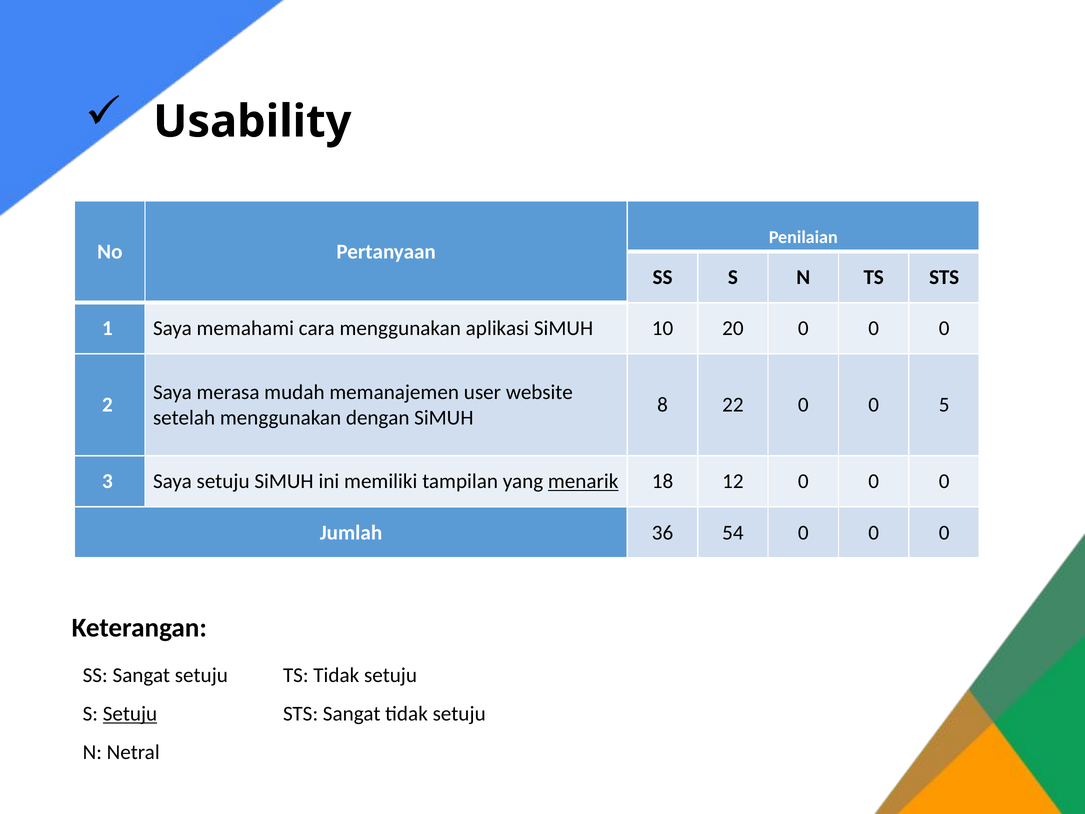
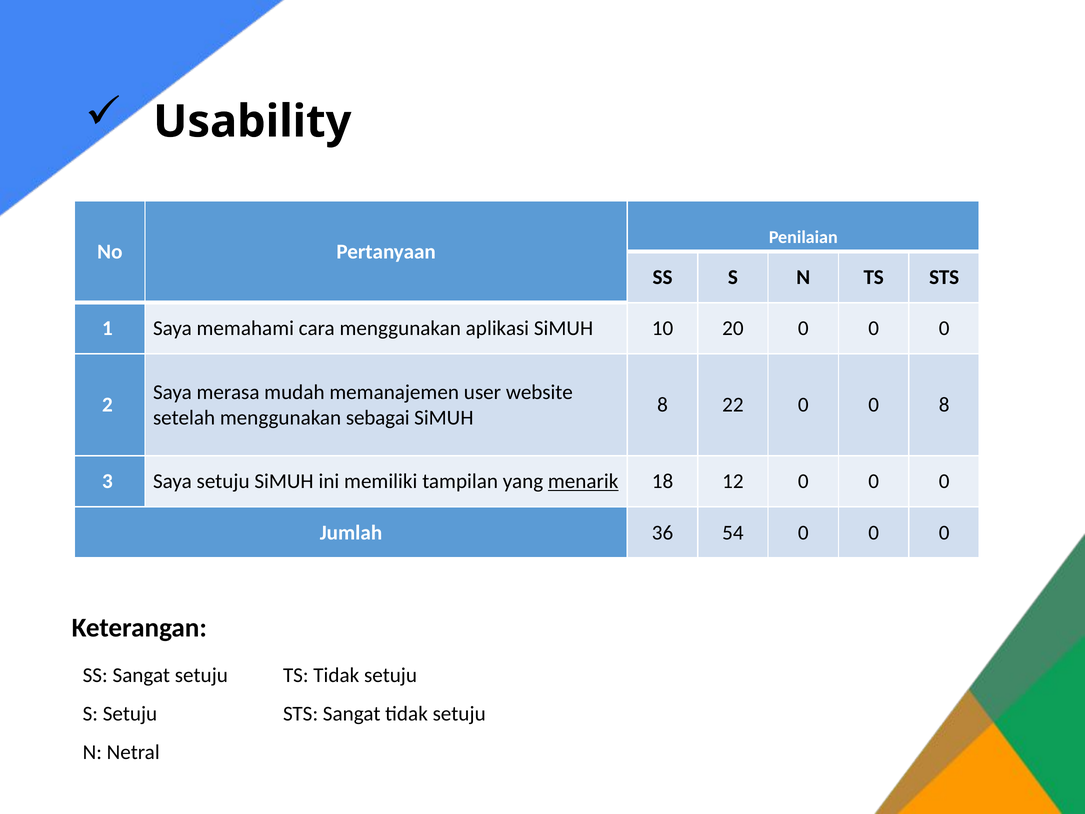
0 5: 5 -> 8
dengan: dengan -> sebagai
Setuju at (130, 714) underline: present -> none
